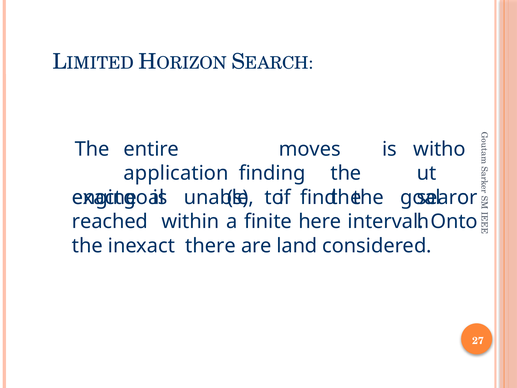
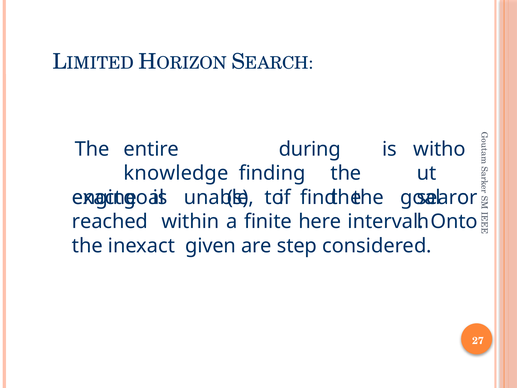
moves: moves -> during
application: application -> knowledge
there: there -> given
land: land -> step
